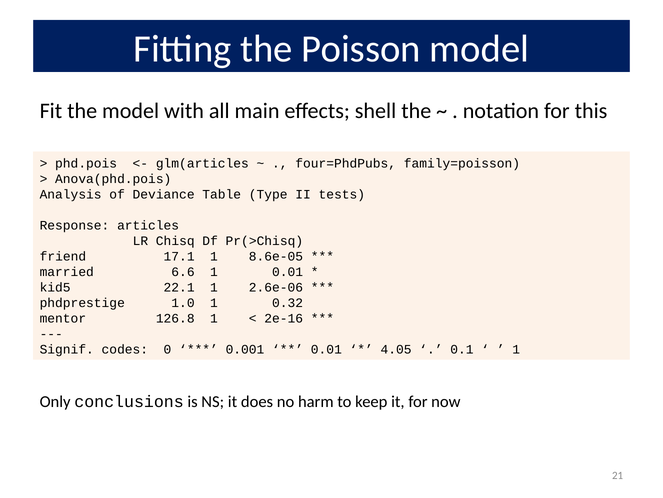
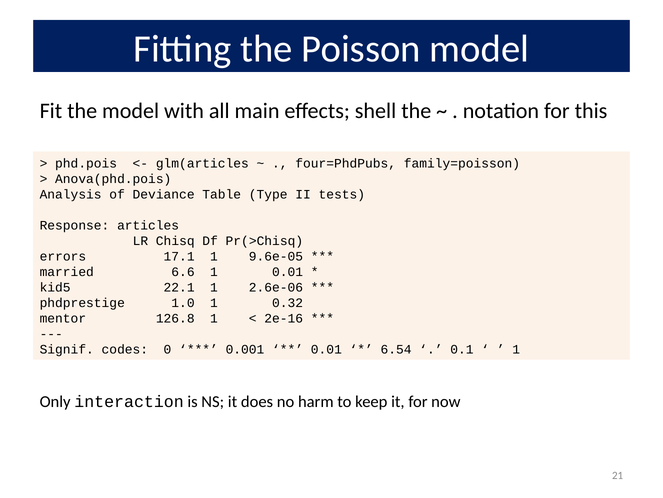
friend: friend -> errors
8.6e-05: 8.6e-05 -> 9.6e-05
4.05: 4.05 -> 6.54
conclusions: conclusions -> interaction
